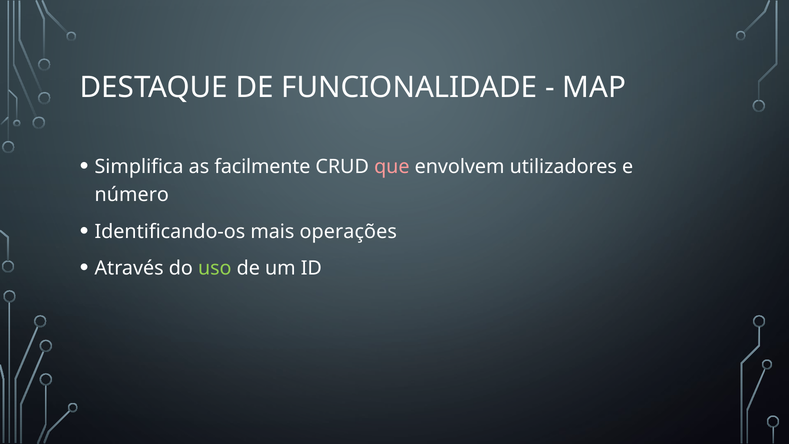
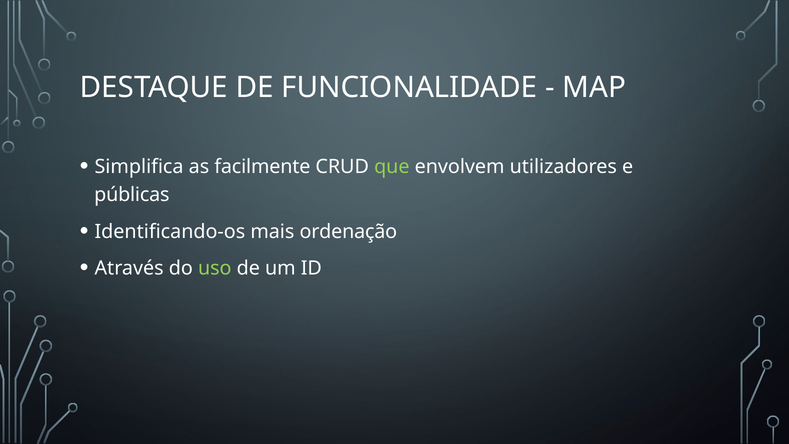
que colour: pink -> light green
número: número -> públicas
operações: operações -> ordenação
